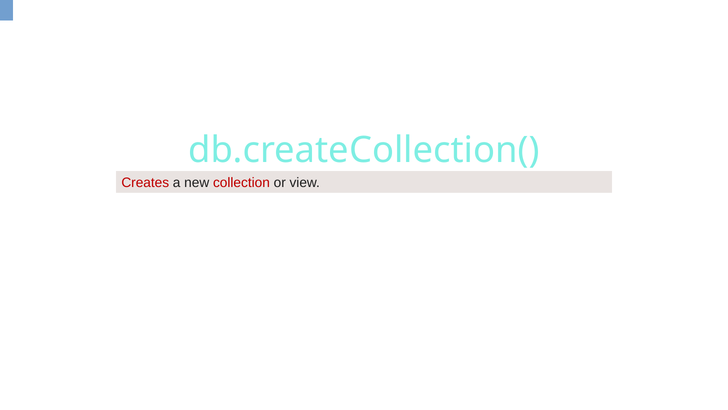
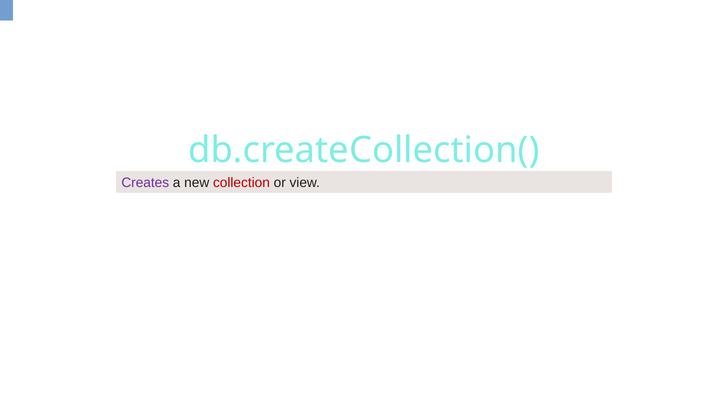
Creates colour: red -> purple
